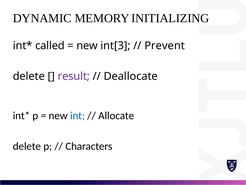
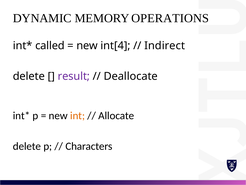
INITIALIZING: INITIALIZING -> OPERATIONS
int[3: int[3 -> int[4
Prevent: Prevent -> Indirect
int colour: blue -> orange
